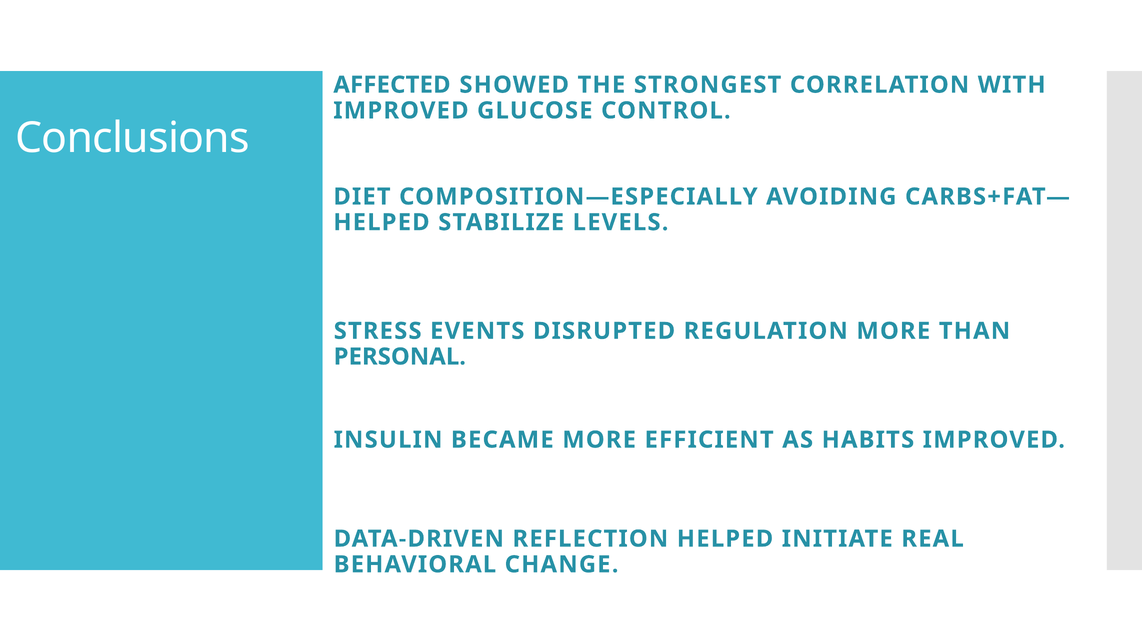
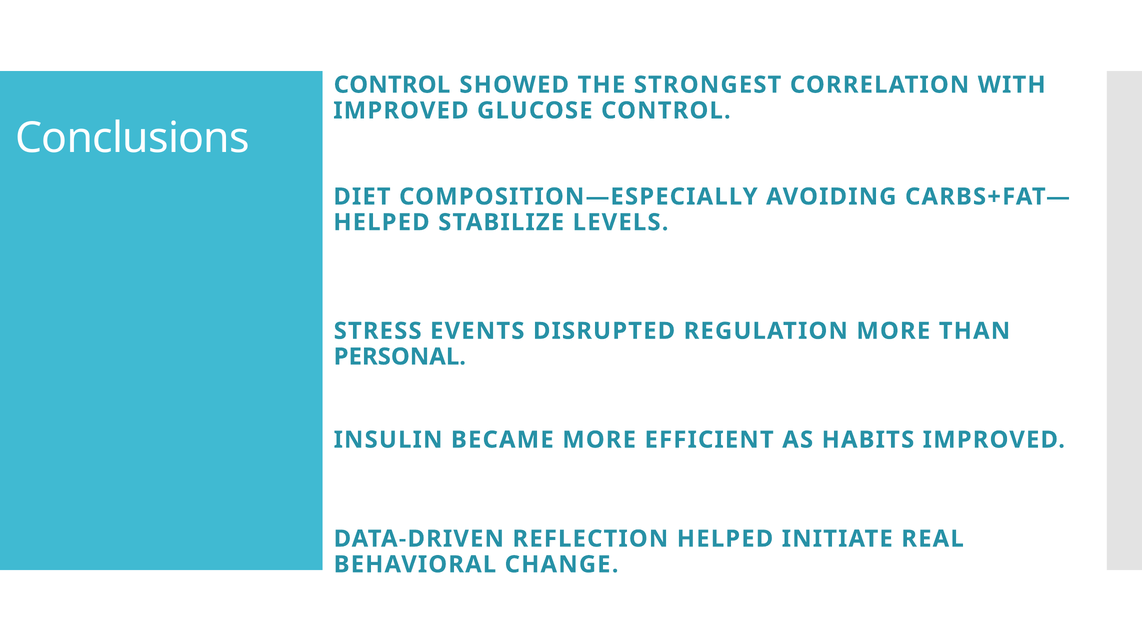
AFFECTED at (392, 85): AFFECTED -> CONTROL
